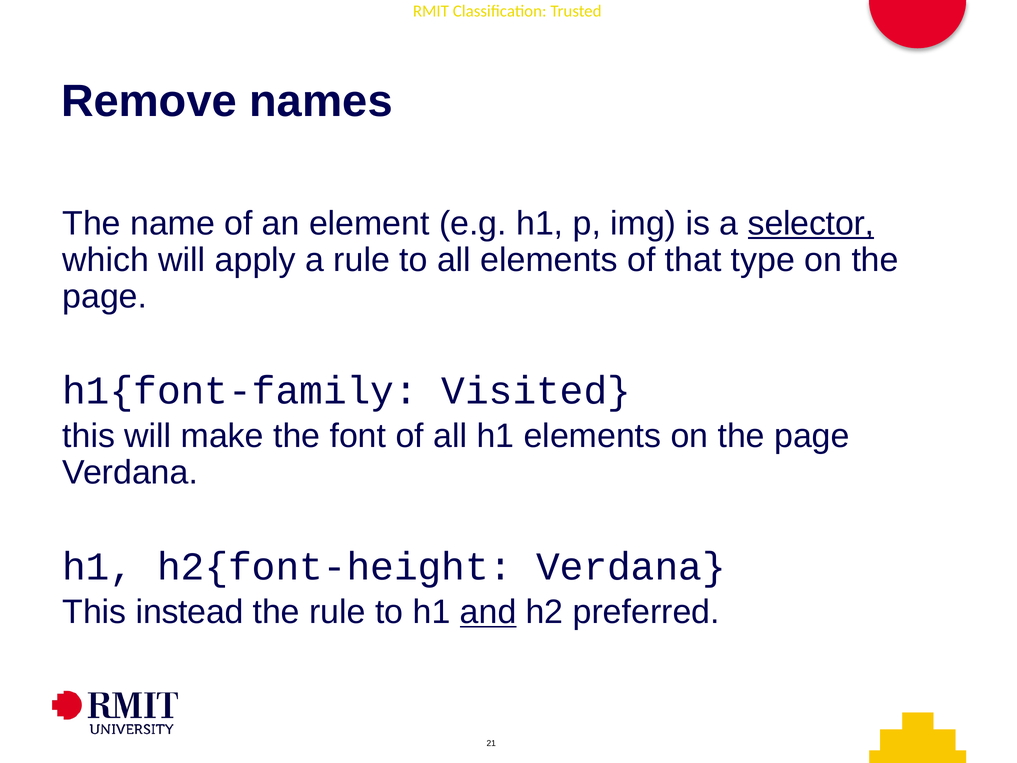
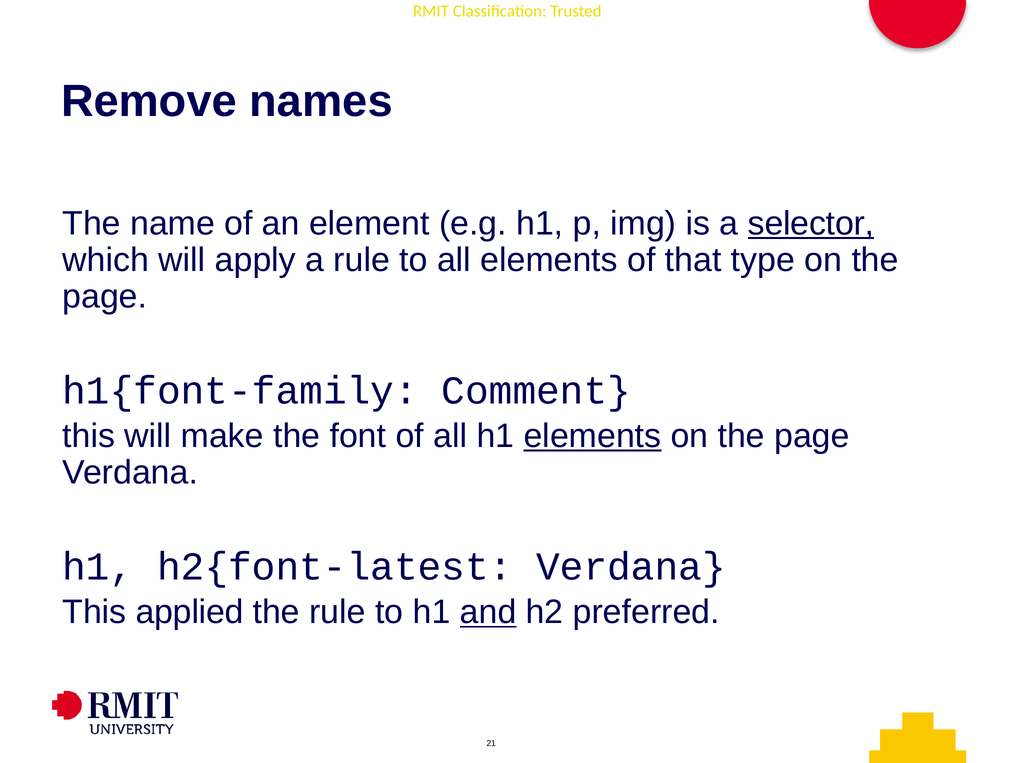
Visited: Visited -> Comment
elements at (592, 436) underline: none -> present
h2{font-height: h2{font-height -> h2{font-latest
instead: instead -> applied
